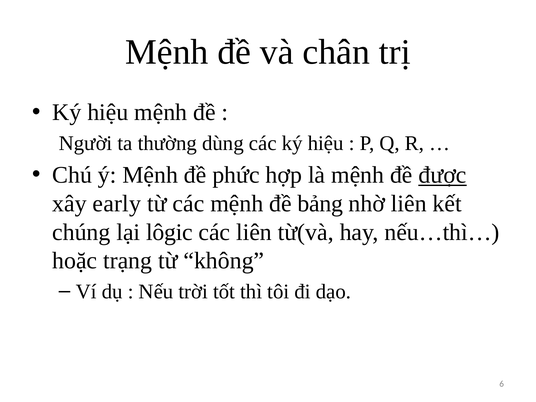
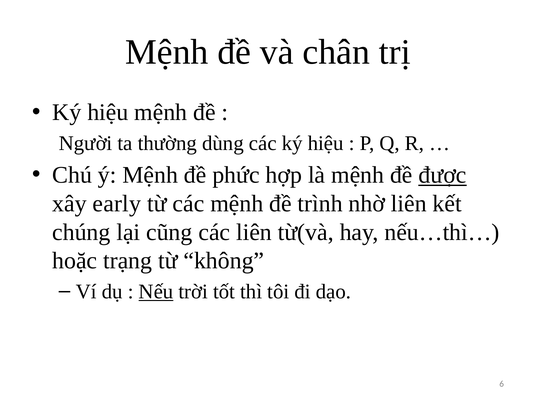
bảng: bảng -> trình
lôgic: lôgic -> cũng
Nếu underline: none -> present
